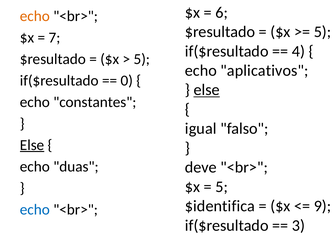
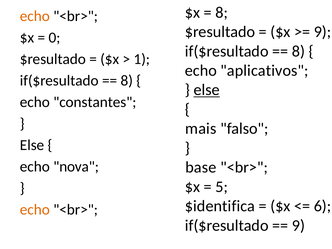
6 at (222, 12): 6 -> 8
5 at (322, 32): 5 -> 9
7: 7 -> 0
4 at (298, 51): 4 -> 8
5 at (142, 59): 5 -> 1
0 at (127, 81): 0 -> 8
igual: igual -> mais
Else at (32, 145) underline: present -> none
duas: duas -> nova
deve: deve -> base
9: 9 -> 6
echo at (35, 209) colour: blue -> orange
3 at (298, 226): 3 -> 9
